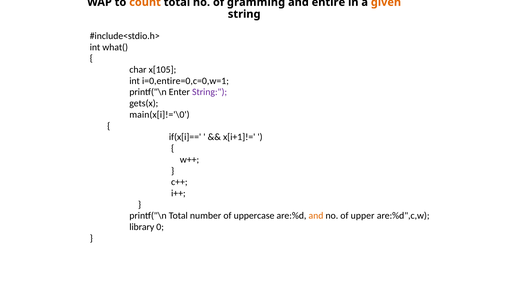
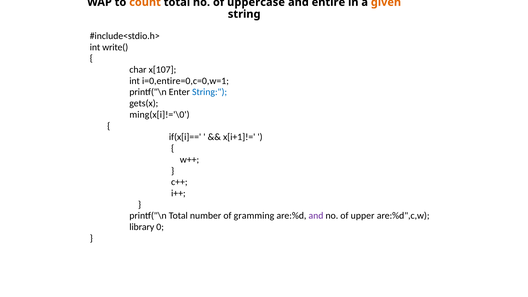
gramming: gramming -> uppercase
what(: what( -> write(
x[105: x[105 -> x[107
String at (210, 92) colour: purple -> blue
main(x[i]!='\0: main(x[i]!='\0 -> ming(x[i]!='\0
uppercase: uppercase -> gramming
and at (316, 216) colour: orange -> purple
